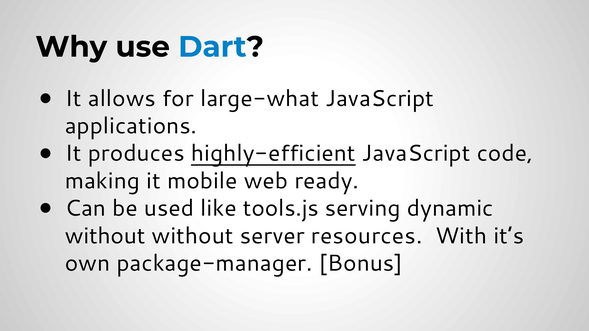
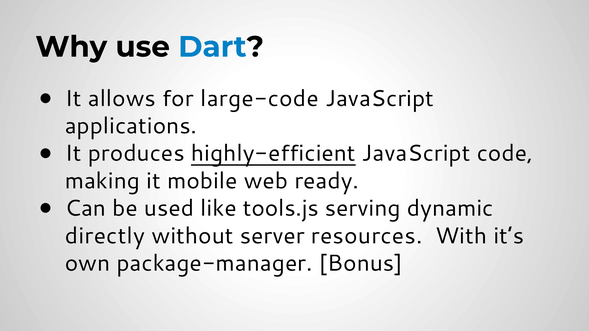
large-what: large-what -> large-code
without at (105, 236): without -> directly
